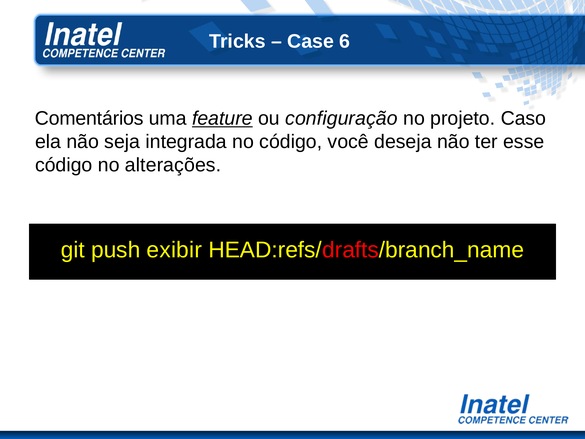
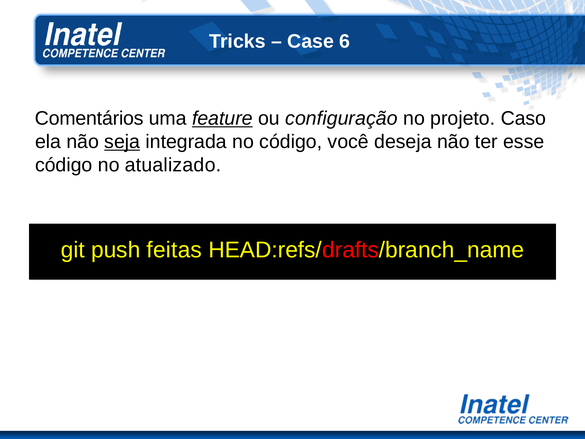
seja underline: none -> present
alterações: alterações -> atualizado
exibir: exibir -> feitas
